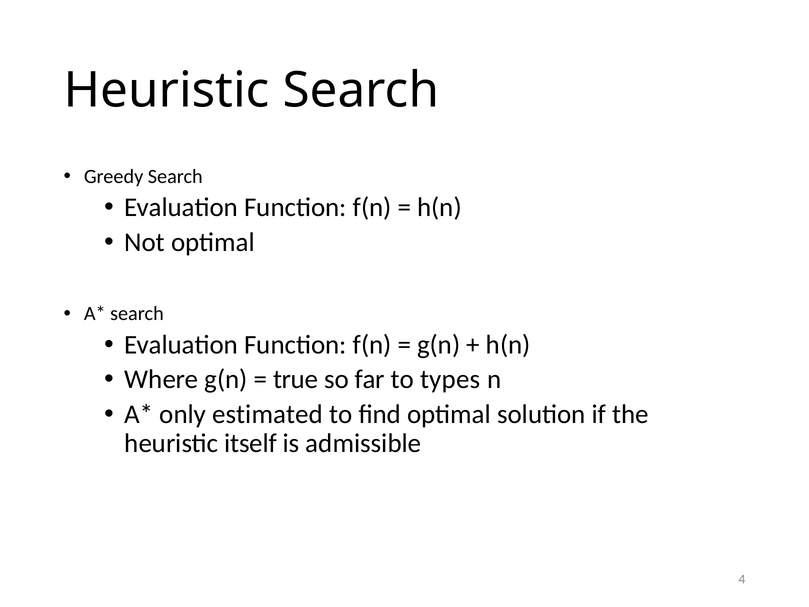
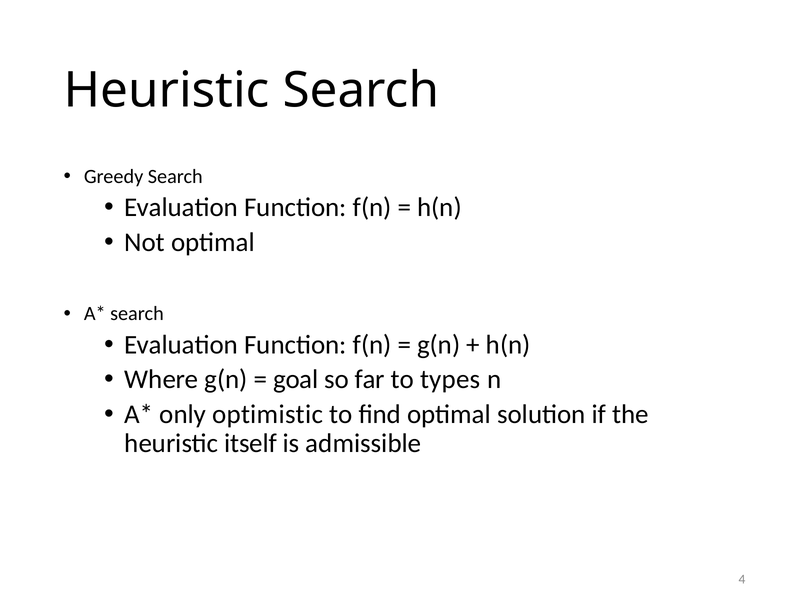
true: true -> goal
estimated: estimated -> optimistic
